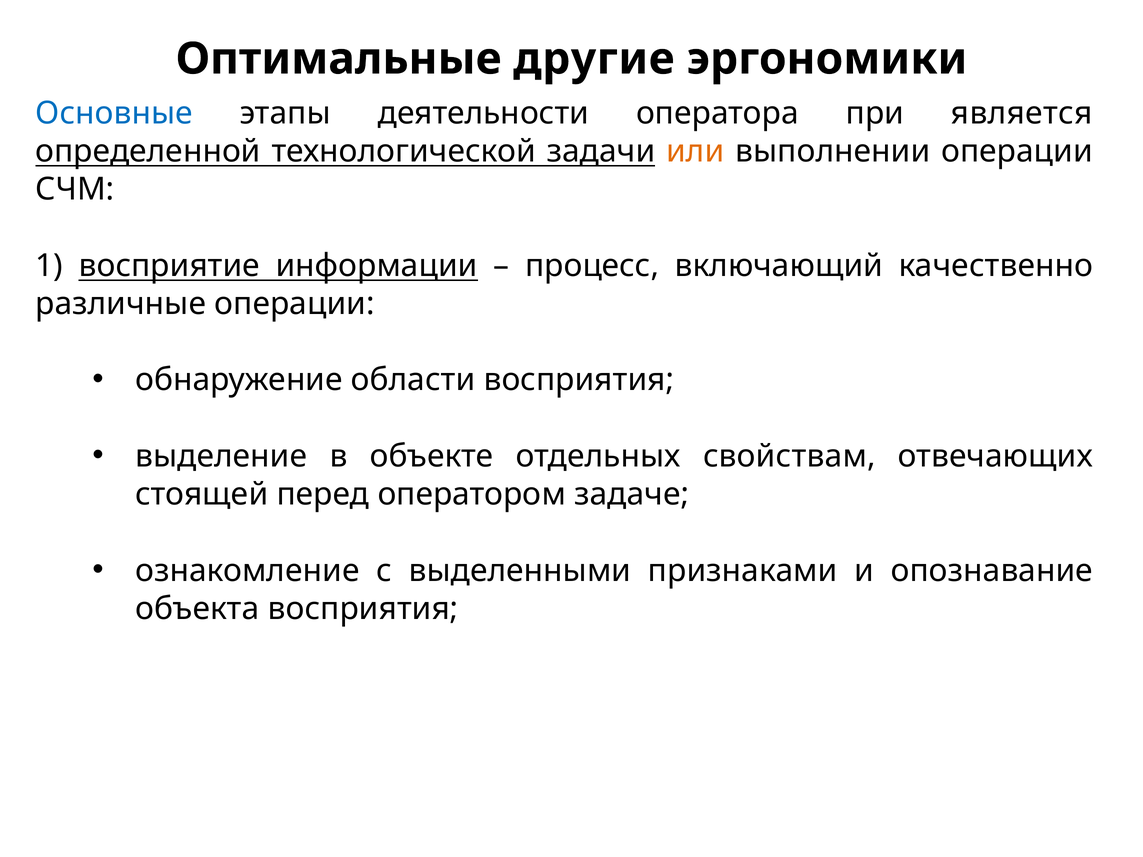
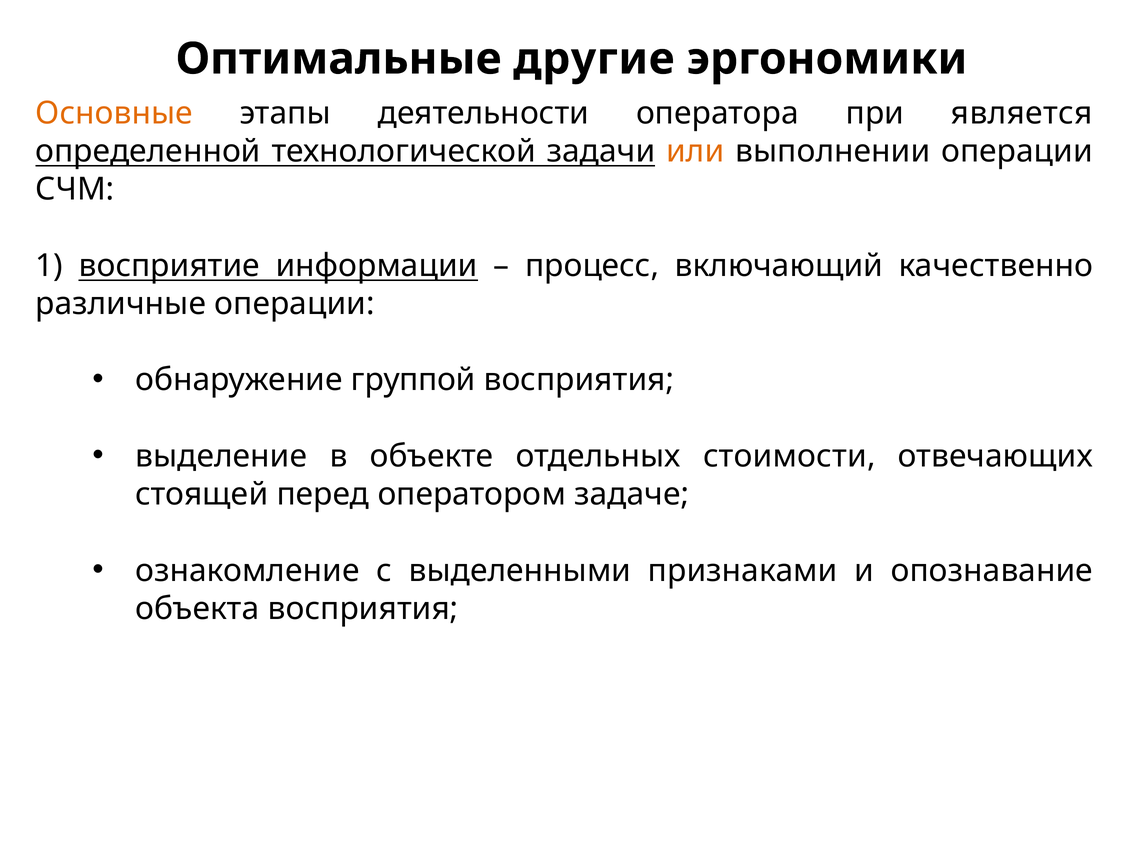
Основные colour: blue -> orange
области: области -> группой
свойствам: свойствам -> стоимости
